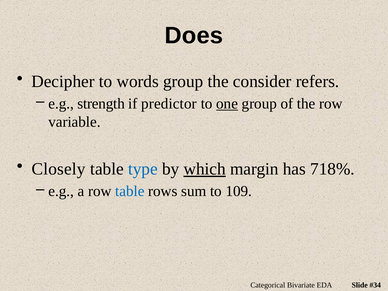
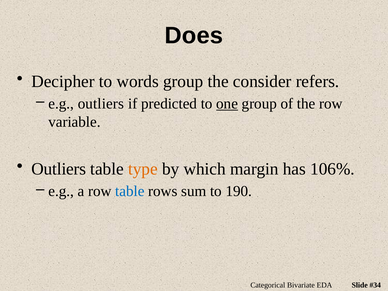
e.g strength: strength -> outliers
predictor: predictor -> predicted
Closely at (59, 169): Closely -> Outliers
type colour: blue -> orange
which underline: present -> none
718%: 718% -> 106%
109: 109 -> 190
